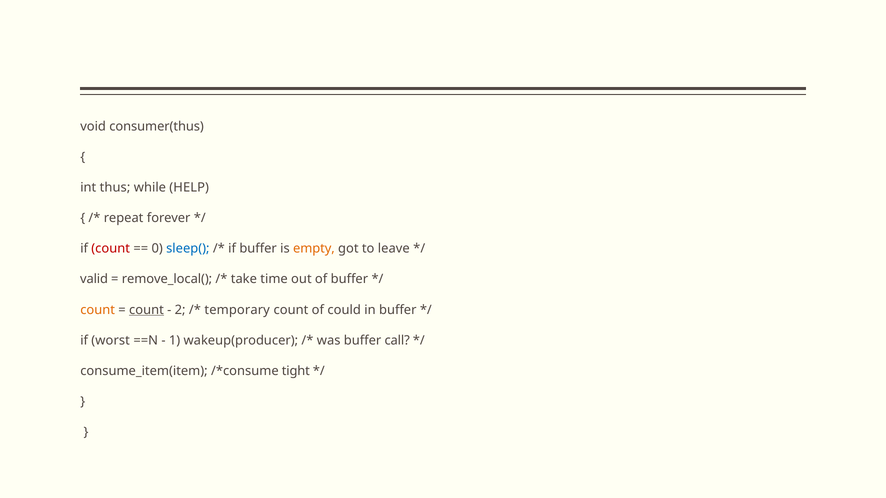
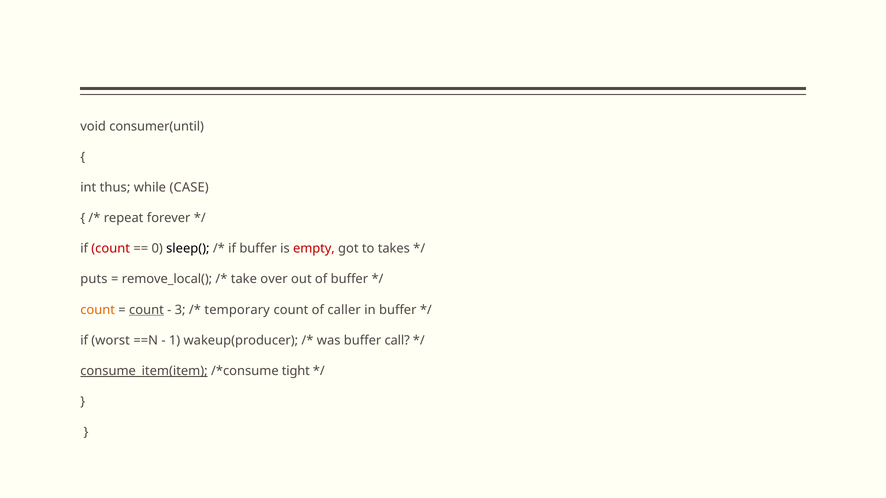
consumer(thus: consumer(thus -> consumer(until
HELP: HELP -> CASE
sleep( colour: blue -> black
empty colour: orange -> red
leave: leave -> takes
valid: valid -> puts
time: time -> over
2: 2 -> 3
could: could -> caller
consume_item(item underline: none -> present
